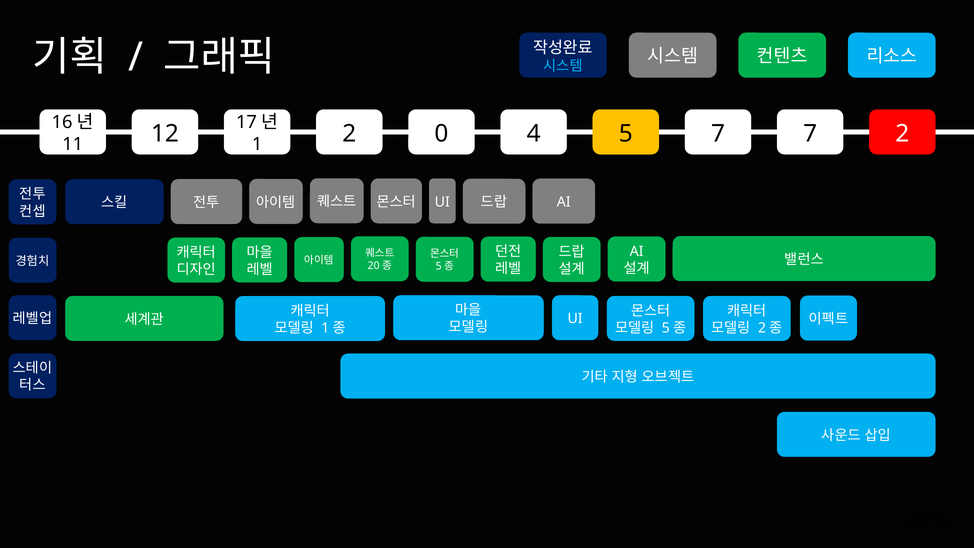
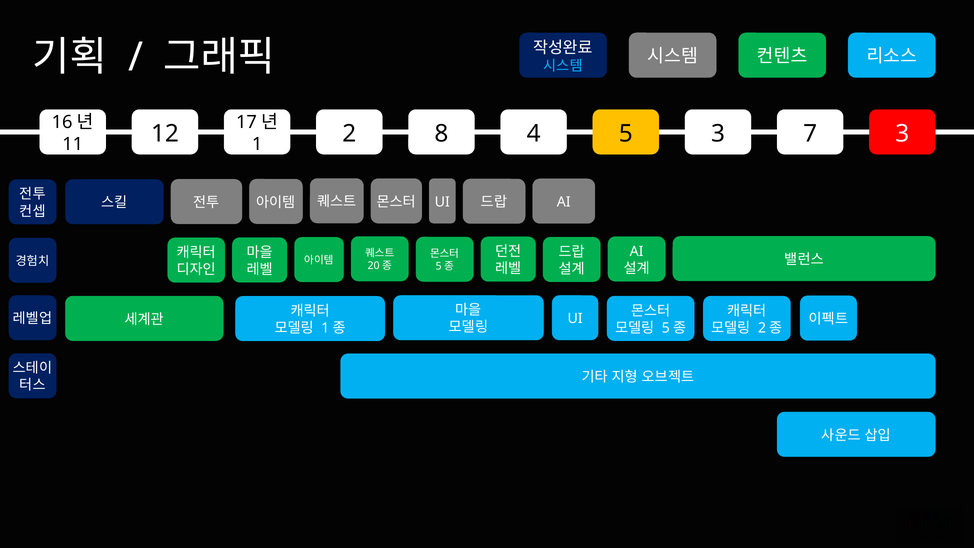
0: 0 -> 8
5 7: 7 -> 3
7 2: 2 -> 3
